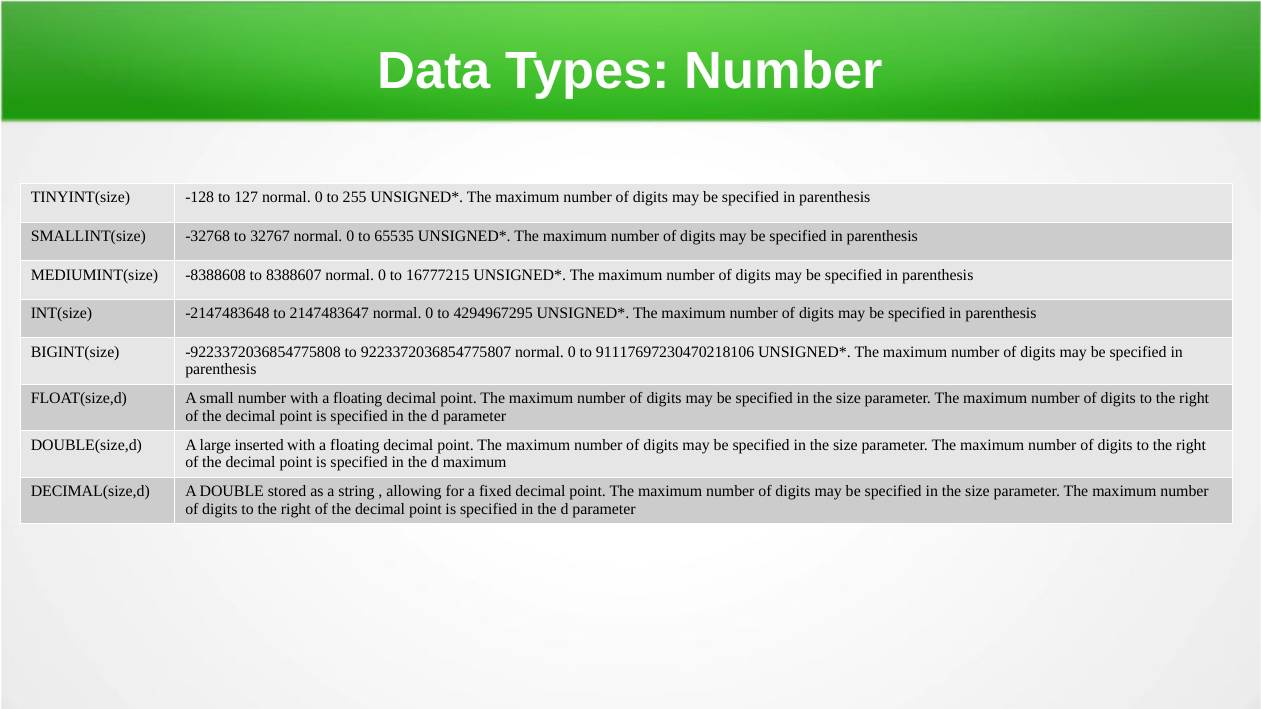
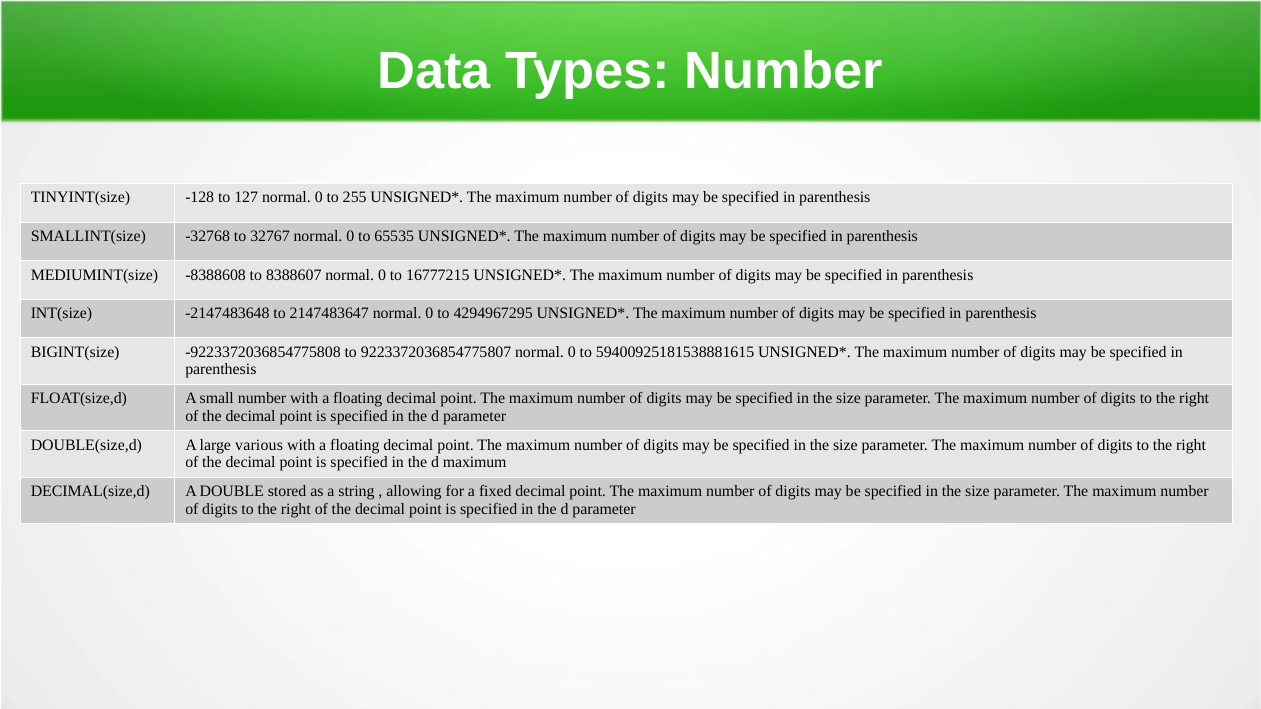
91117697230470218106: 91117697230470218106 -> 59400925181538881615
inserted: inserted -> various
